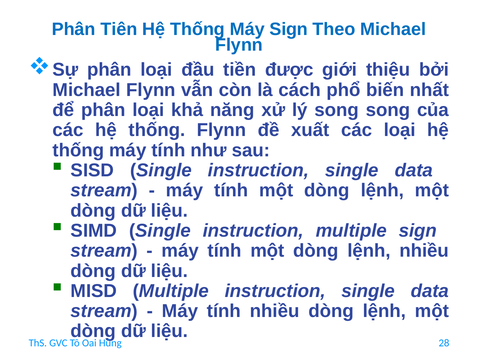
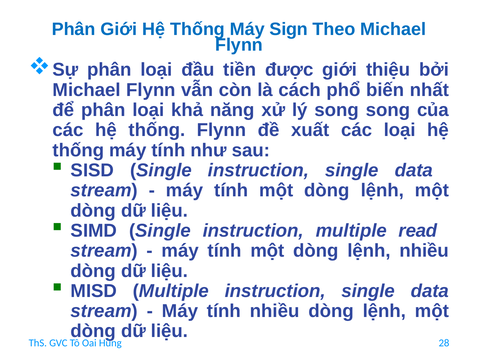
Phân Tiên: Tiên -> Giới
multiple sign: sign -> read
